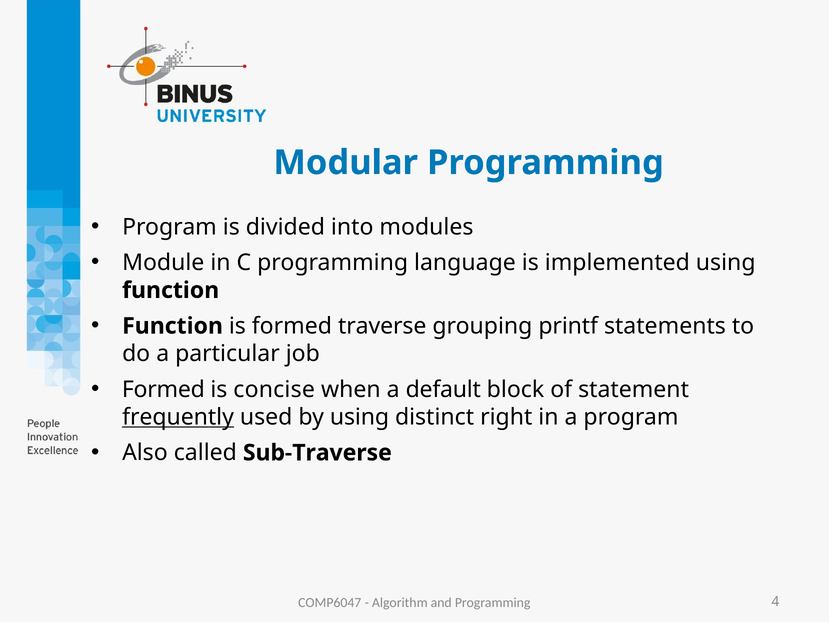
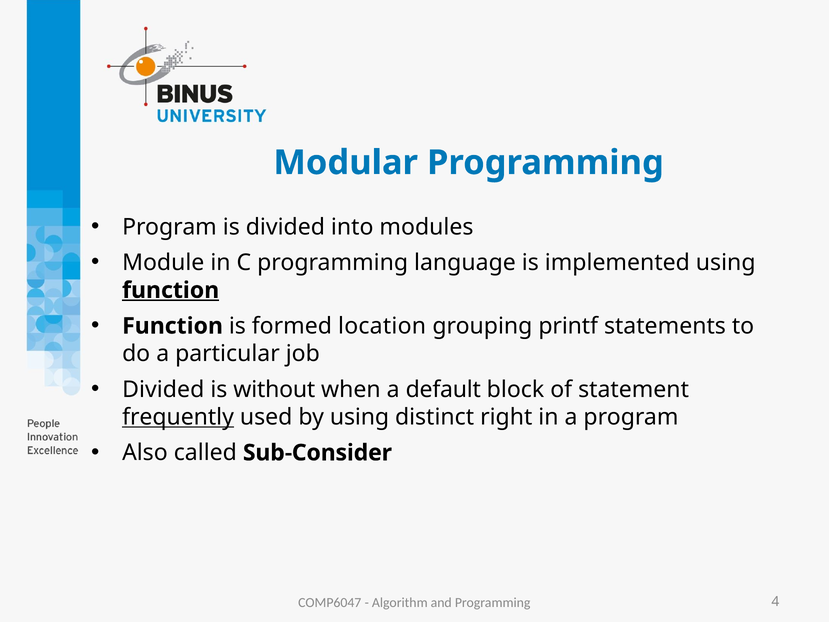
function at (171, 290) underline: none -> present
traverse: traverse -> location
Formed at (163, 389): Formed -> Divided
concise: concise -> without
Sub-Traverse: Sub-Traverse -> Sub-Consider
